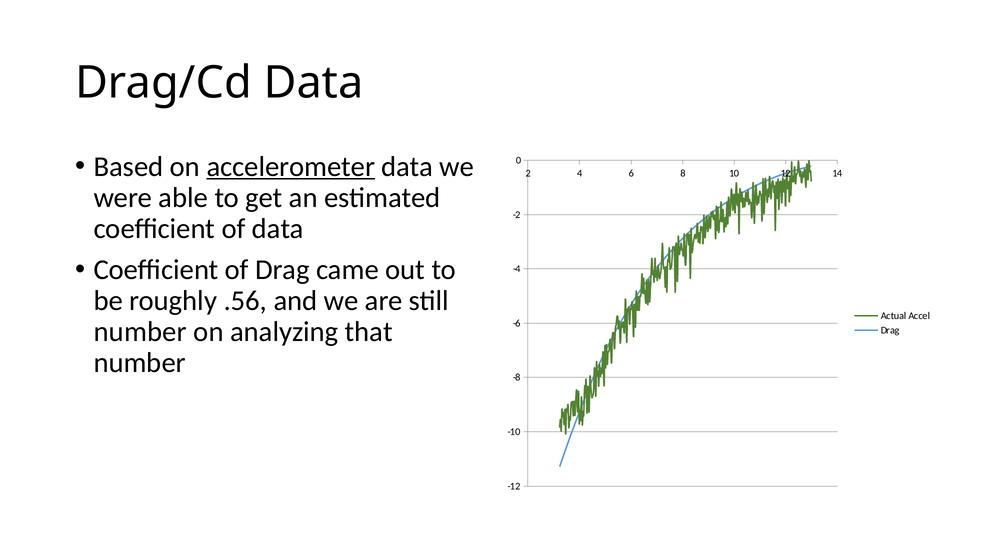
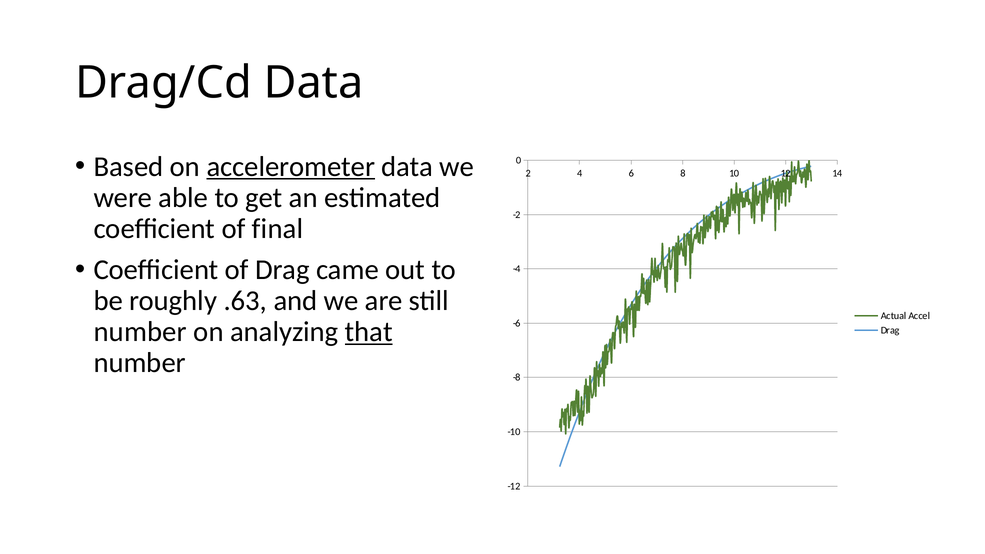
of data: data -> final
.56: .56 -> .63
that underline: none -> present
